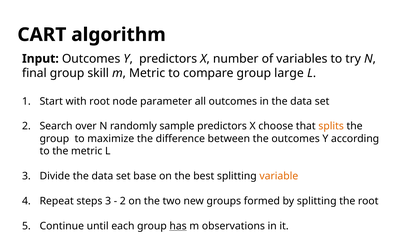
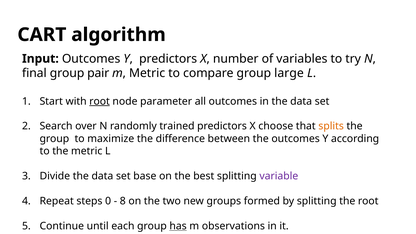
skill: skill -> pair
root at (100, 101) underline: none -> present
sample: sample -> trained
variable colour: orange -> purple
steps 3: 3 -> 0
2 at (123, 201): 2 -> 8
